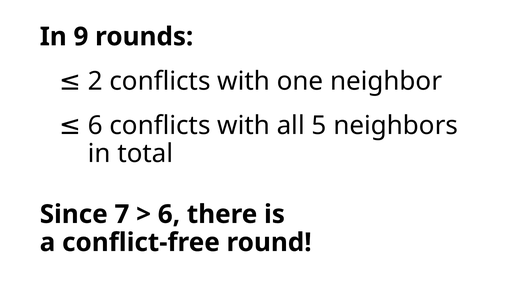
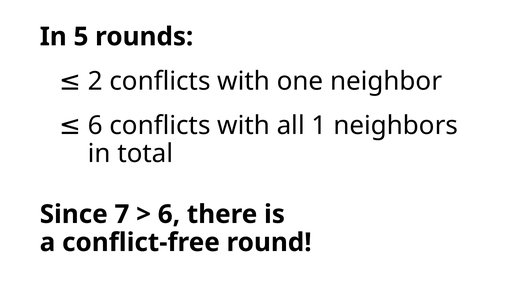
9: 9 -> 5
5: 5 -> 1
